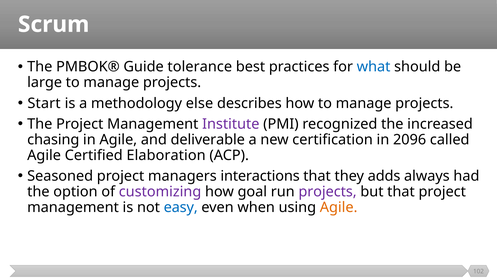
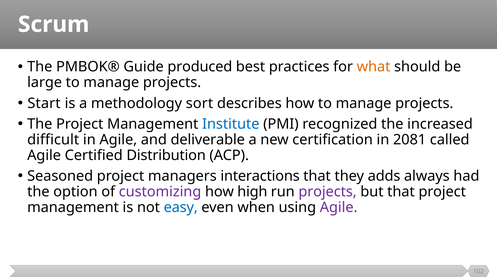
tolerance: tolerance -> produced
what colour: blue -> orange
else: else -> sort
Institute colour: purple -> blue
chasing: chasing -> difficult
2096: 2096 -> 2081
Elaboration: Elaboration -> Distribution
goal: goal -> high
Agile at (339, 208) colour: orange -> purple
